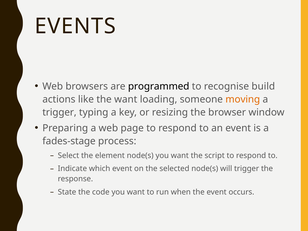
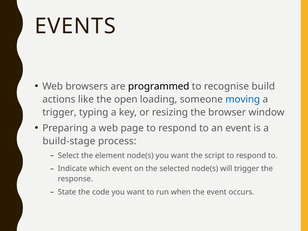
the want: want -> open
moving colour: orange -> blue
fades-stage: fades-stage -> build-stage
